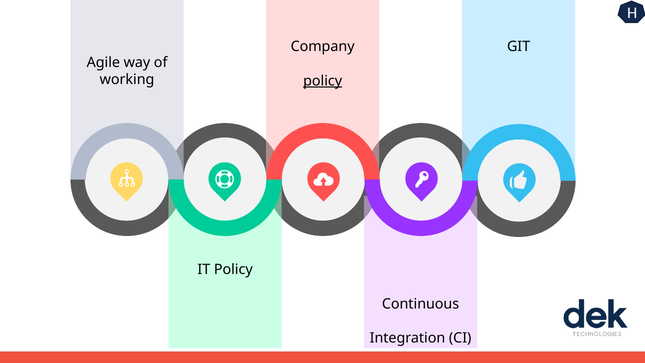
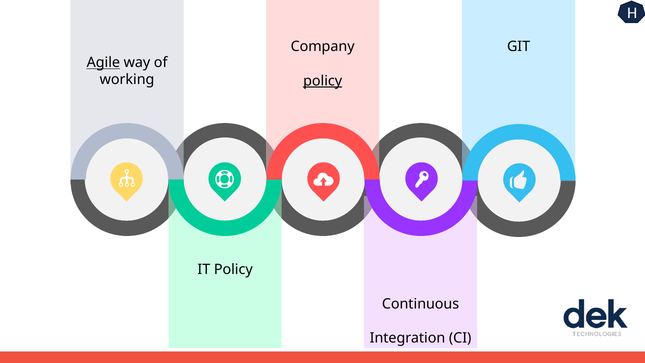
Agile underline: none -> present
